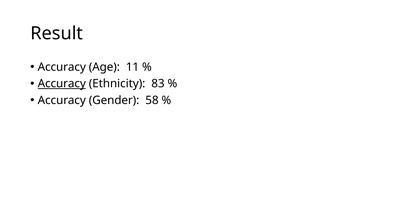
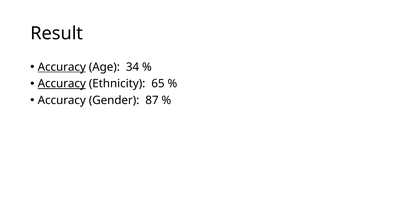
Accuracy at (62, 67) underline: none -> present
11: 11 -> 34
83: 83 -> 65
58: 58 -> 87
